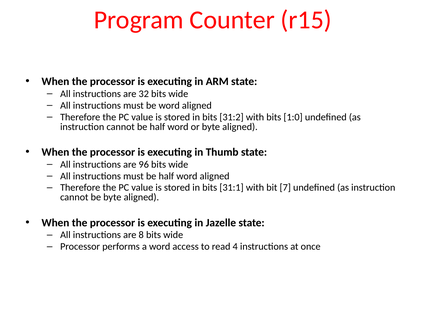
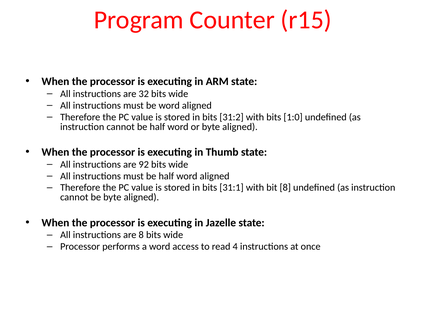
96: 96 -> 92
bit 7: 7 -> 8
